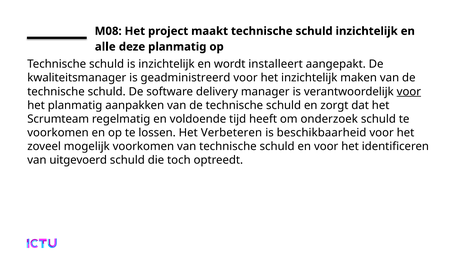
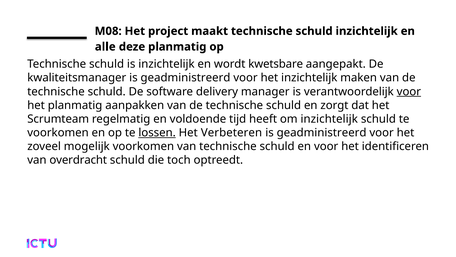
installeert: installeert -> kwetsbare
om onderzoek: onderzoek -> inzichtelijk
lossen underline: none -> present
beschikbaarheid at (322, 132): beschikbaarheid -> geadministreerd
uitgevoerd: uitgevoerd -> overdracht
